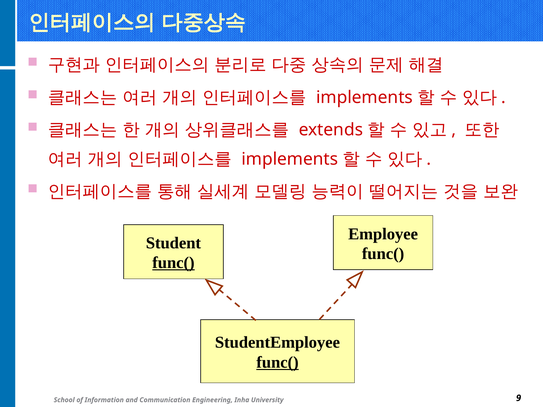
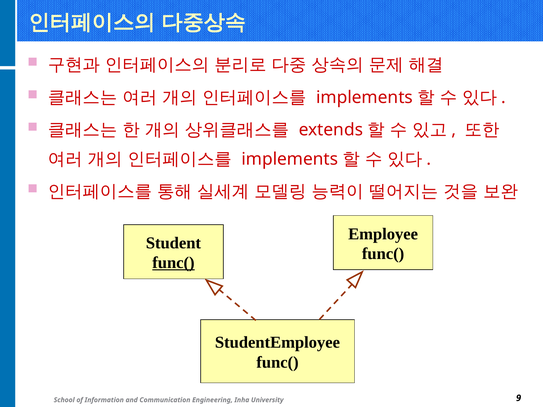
func( at (278, 363) underline: present -> none
